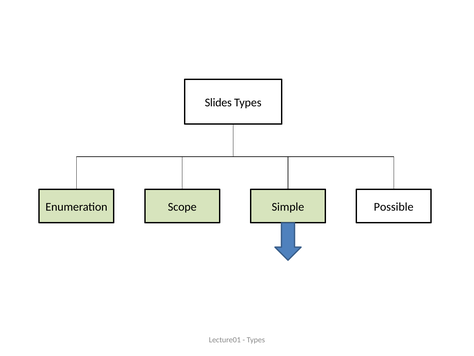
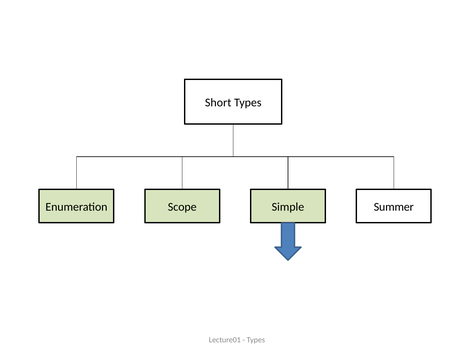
Slides: Slides -> Short
Possible: Possible -> Summer
